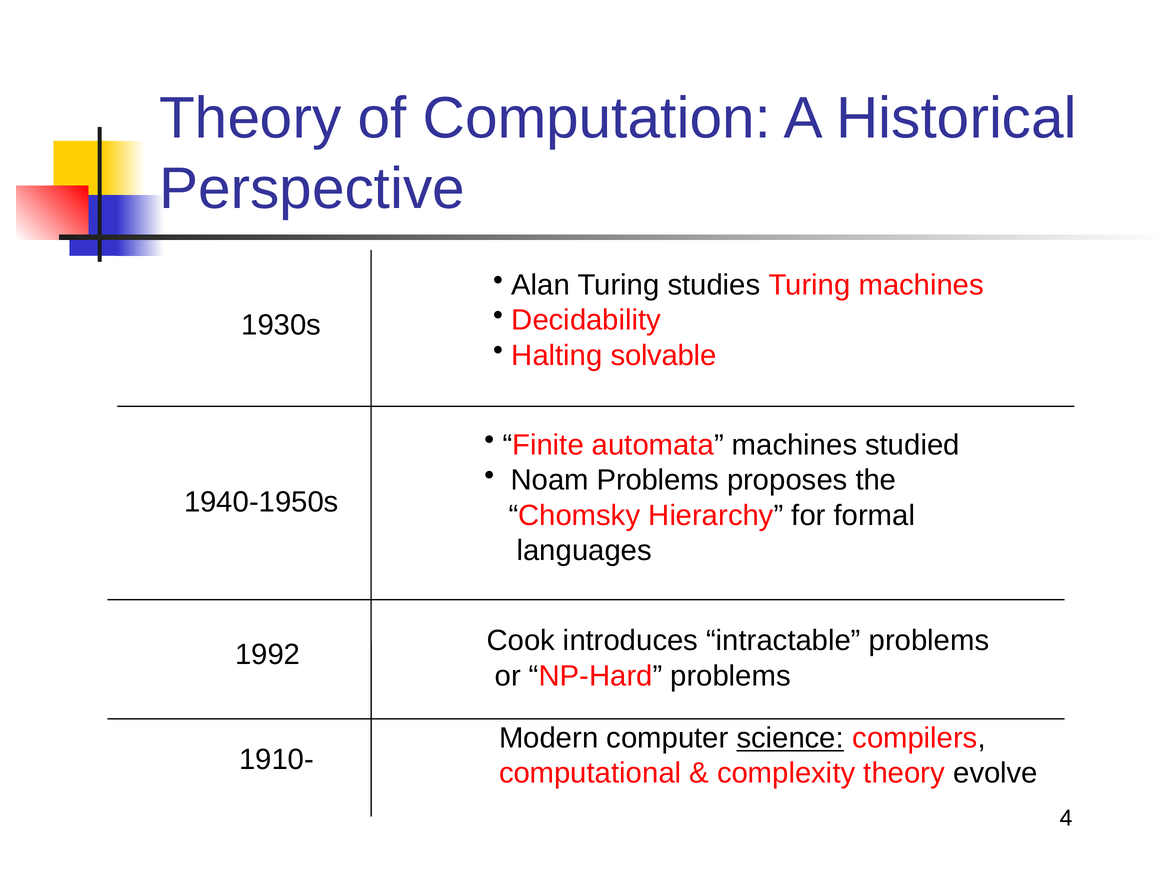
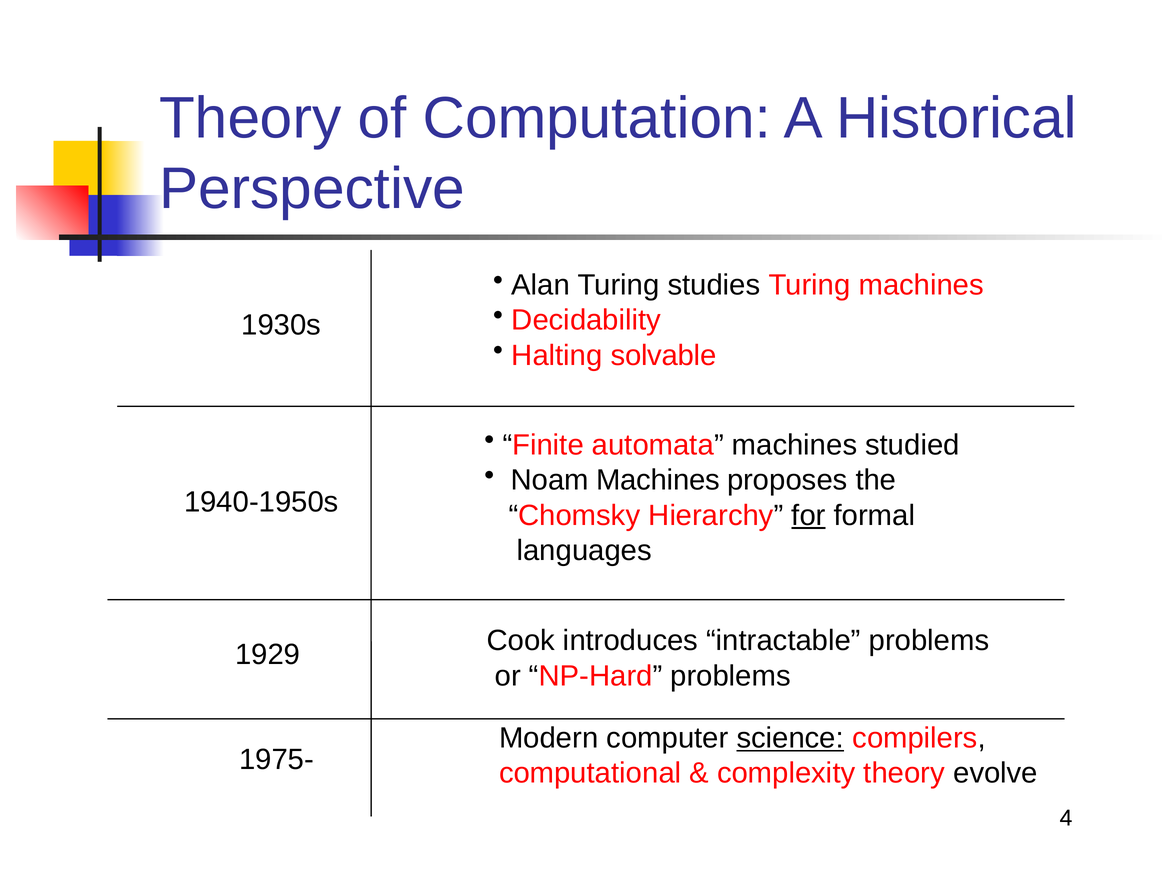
Noam Problems: Problems -> Machines
for underline: none -> present
1992: 1992 -> 1929
1910-: 1910- -> 1975-
